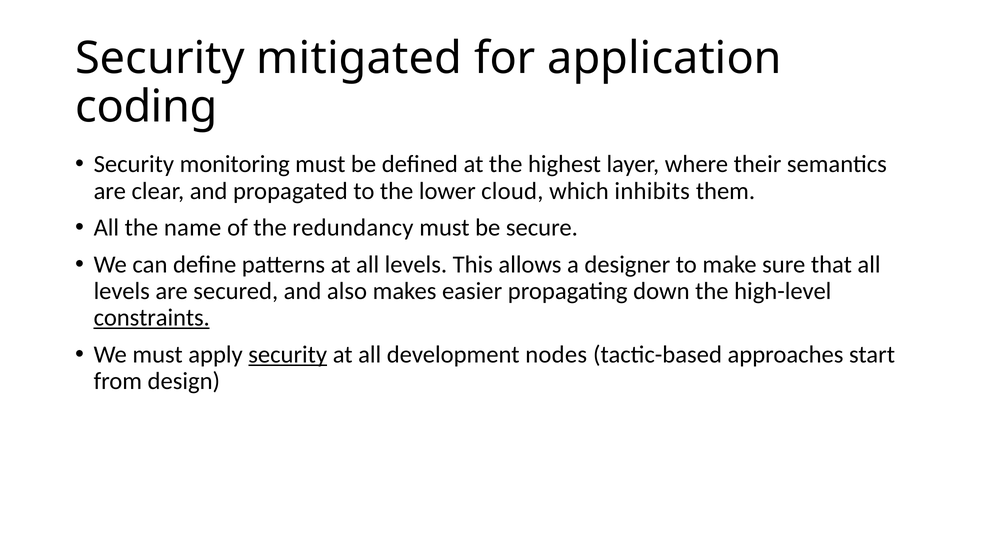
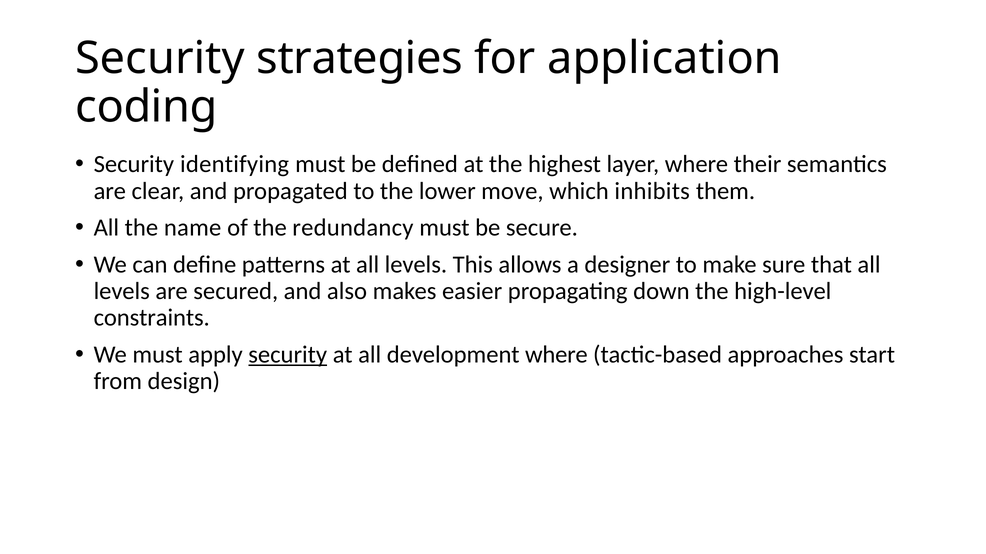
mitigated: mitigated -> strategies
monitoring: monitoring -> identifying
cloud: cloud -> move
constraints underline: present -> none
development nodes: nodes -> where
